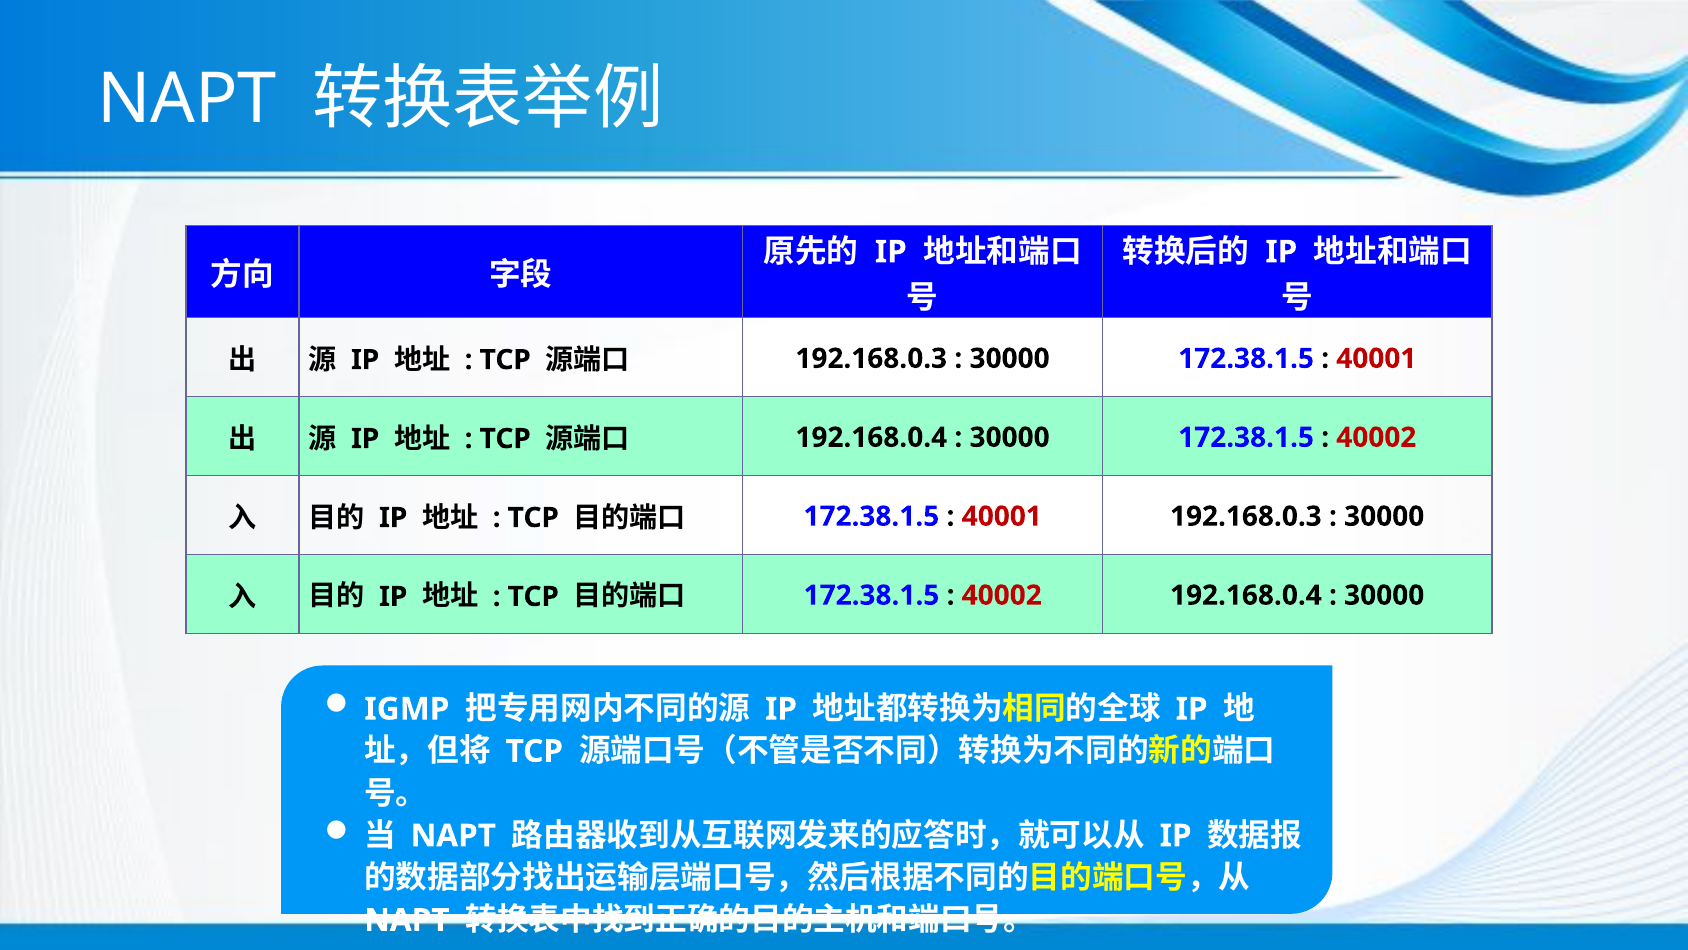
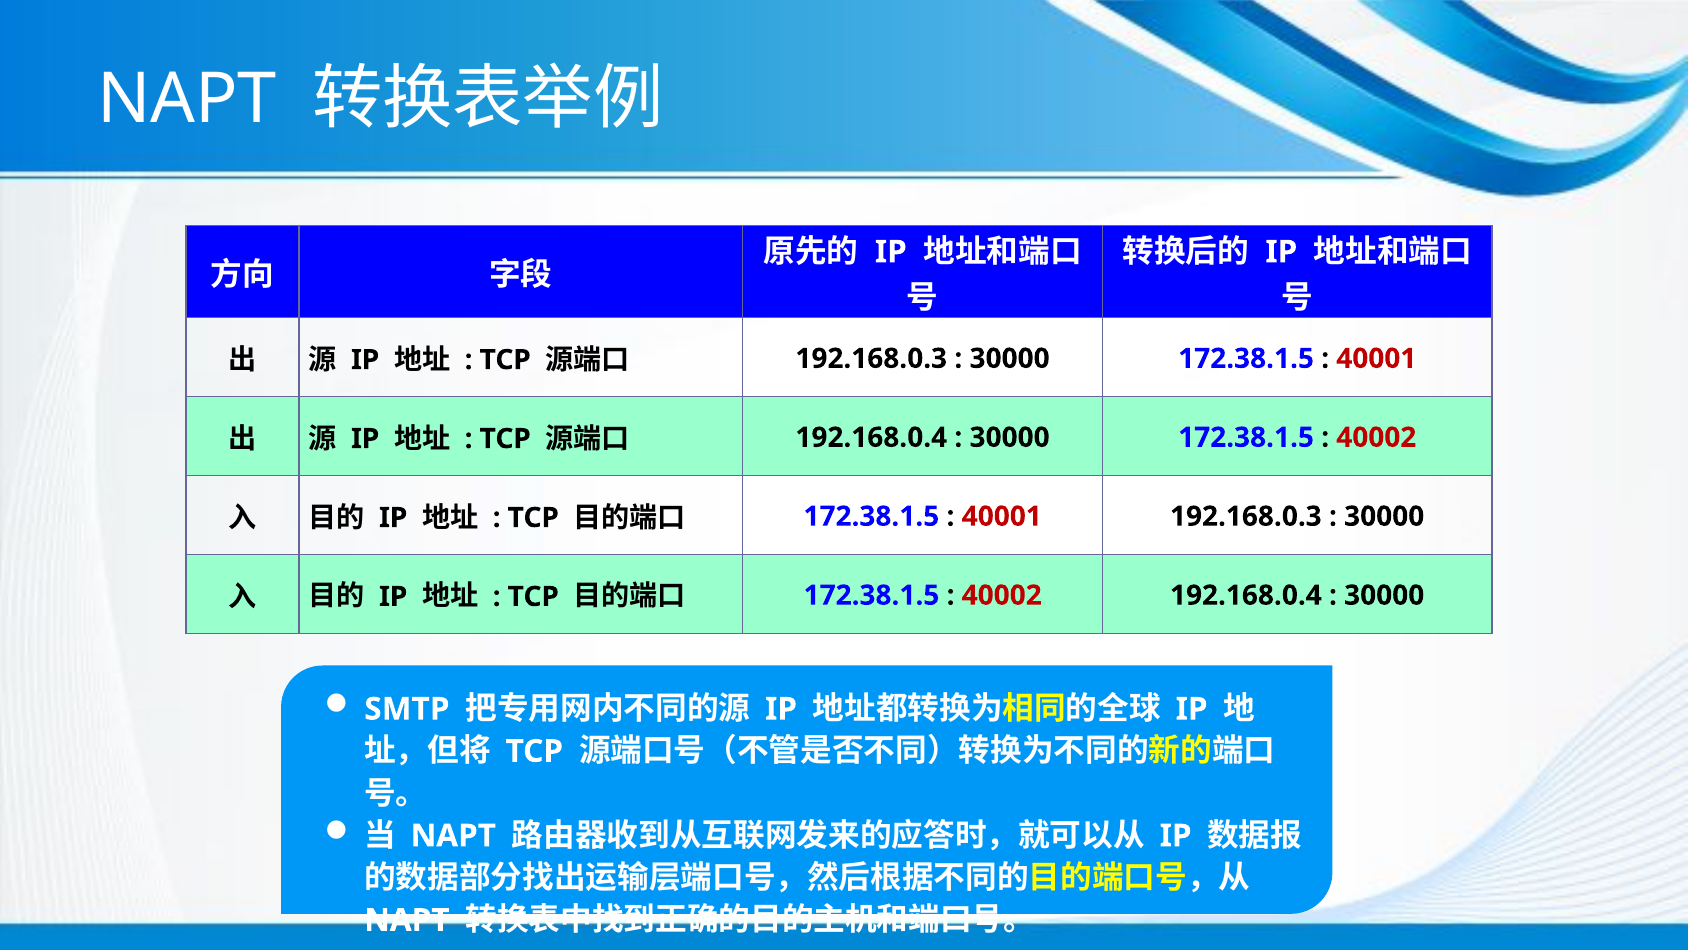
IGMP: IGMP -> SMTP
